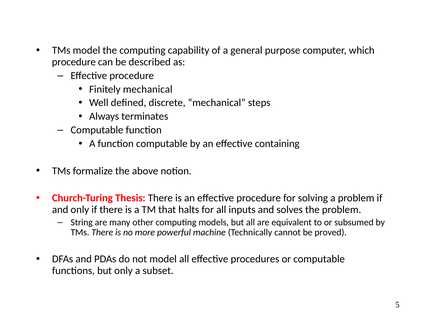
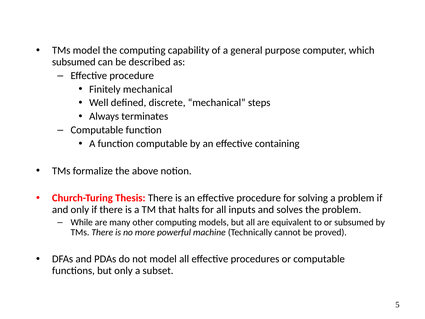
procedure at (74, 62): procedure -> subsumed
String: String -> While
